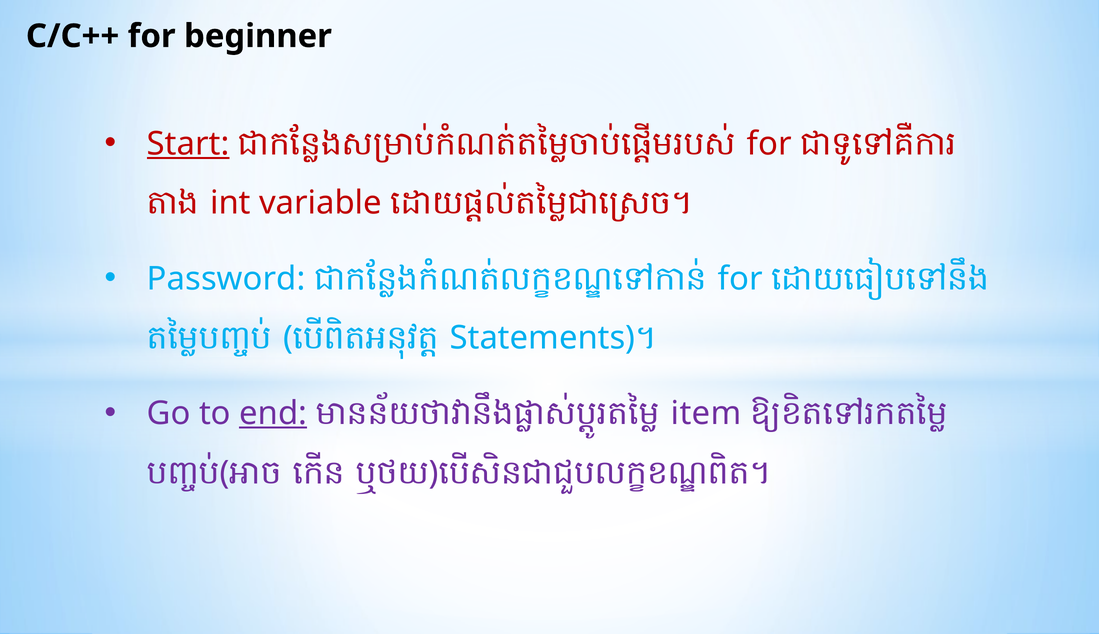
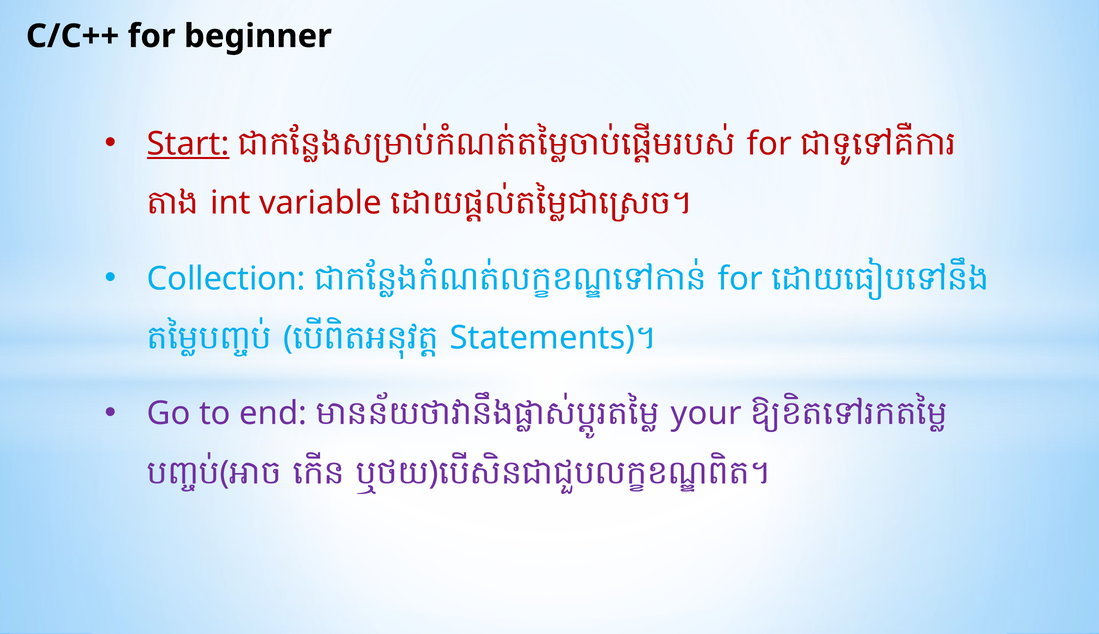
Password: Password -> Collection
end underline: present -> none
item: item -> your
